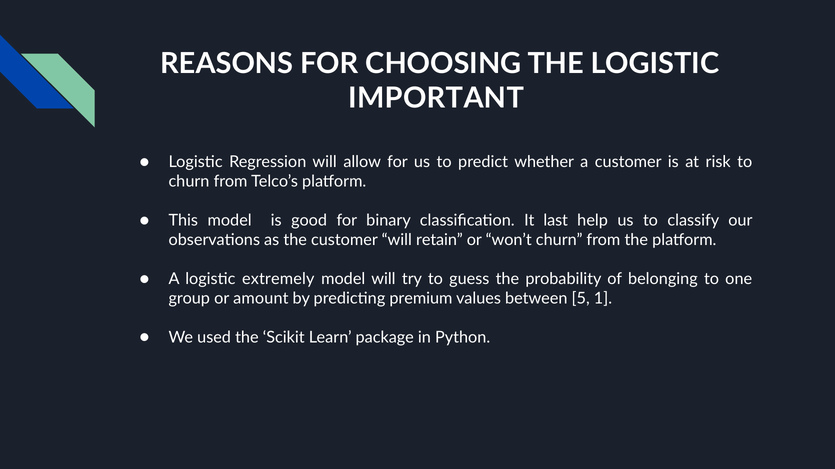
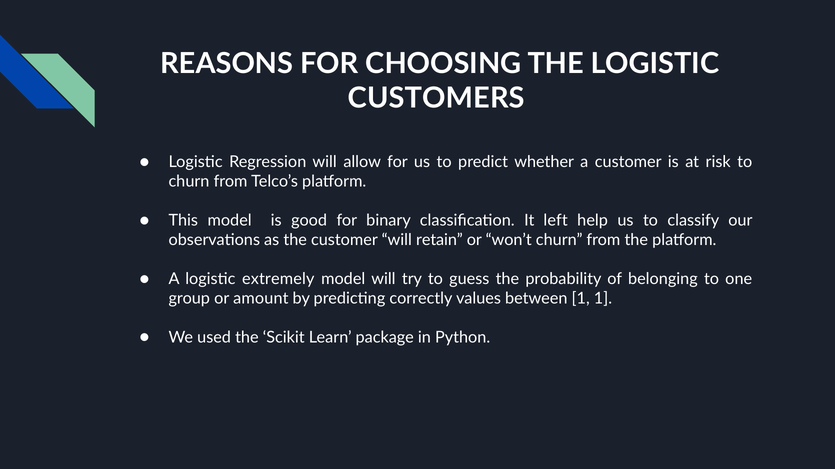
IMPORTANT: IMPORTANT -> CUSTOMERS
last: last -> left
premium: premium -> correctly
between 5: 5 -> 1
